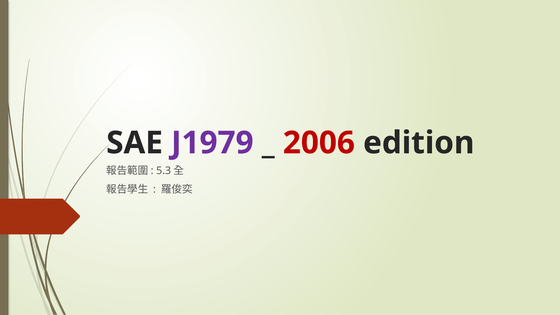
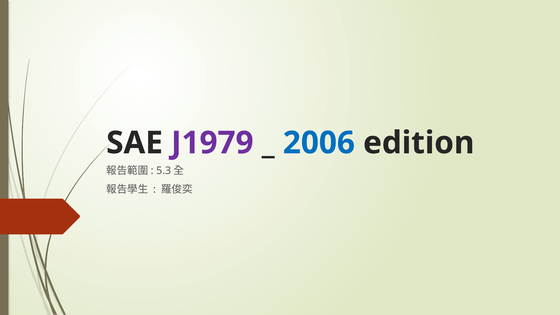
2006 colour: red -> blue
